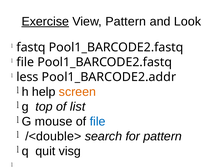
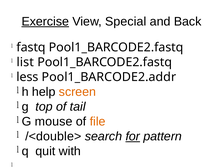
View Pattern: Pattern -> Special
Look: Look -> Back
file at (25, 62): file -> list
list: list -> tail
file at (98, 122) colour: blue -> orange
for underline: none -> present
visg: visg -> with
